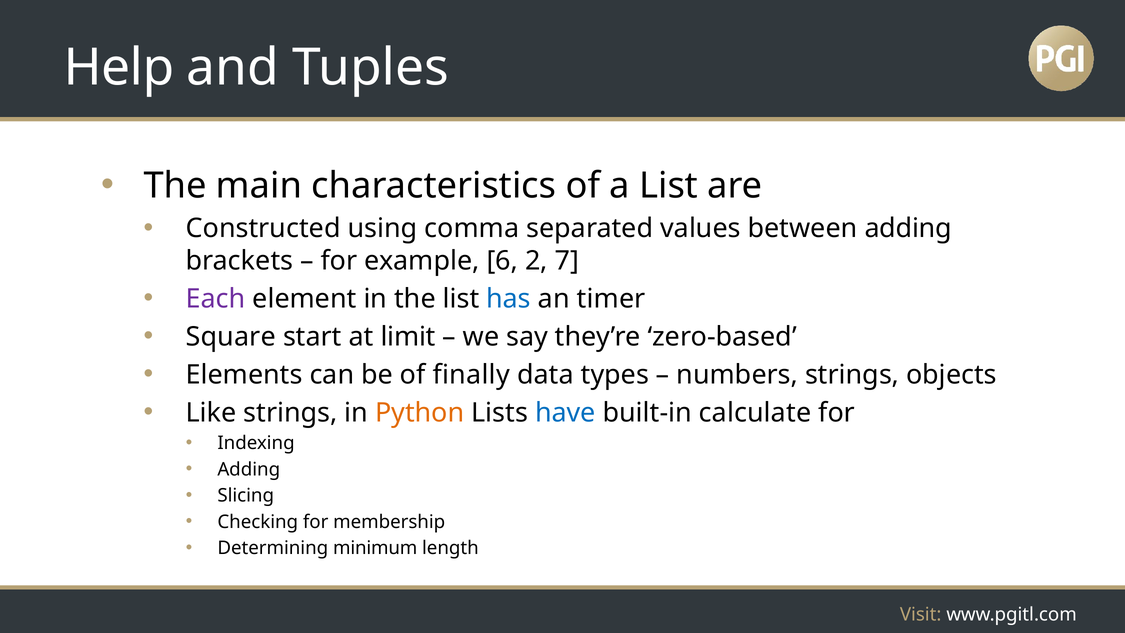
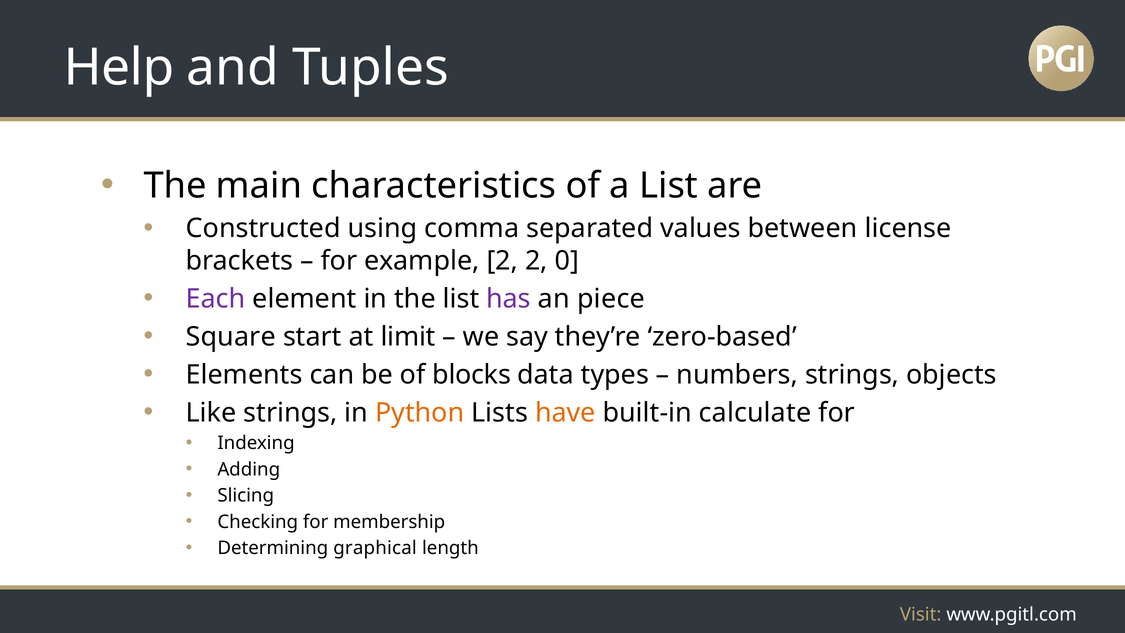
between adding: adding -> license
example 6: 6 -> 2
7: 7 -> 0
has colour: blue -> purple
timer: timer -> piece
finally: finally -> blocks
have colour: blue -> orange
minimum: minimum -> graphical
